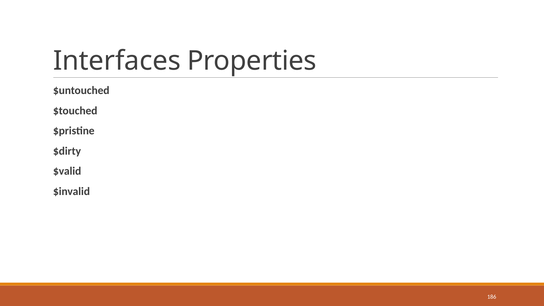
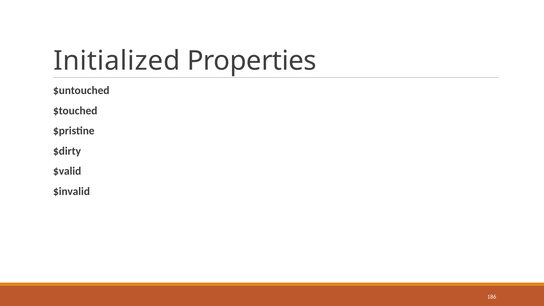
Interfaces: Interfaces -> Initialized
